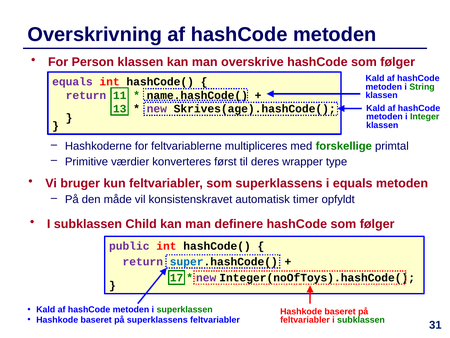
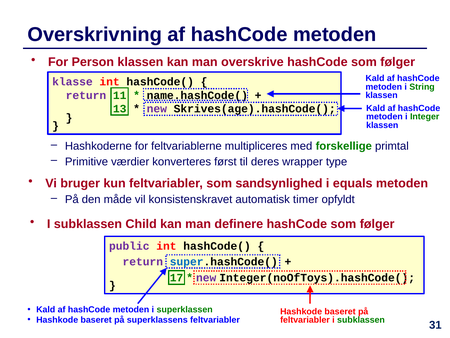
equals at (72, 82): equals -> klasse
som superklassens: superklassens -> sandsynlighed
